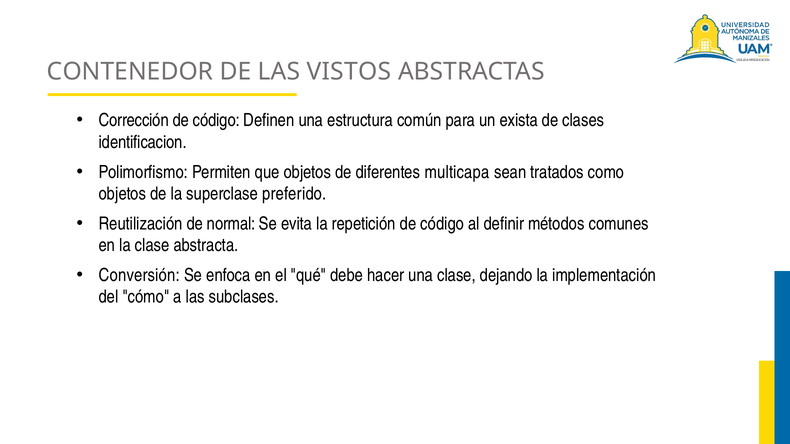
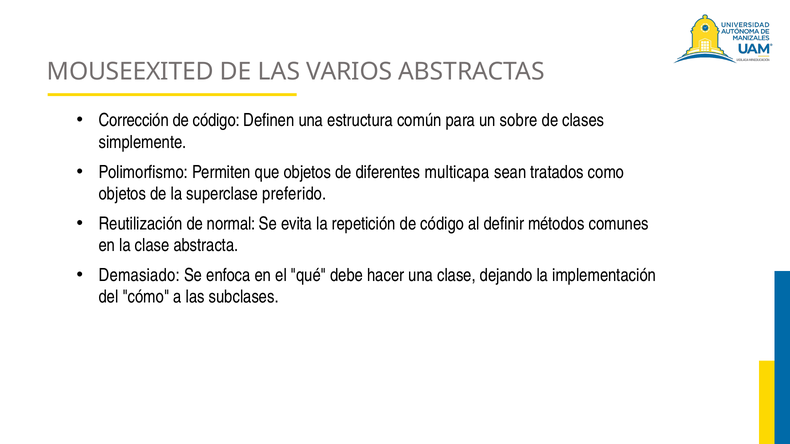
CONTENEDOR: CONTENEDOR -> MOUSEEXITED
VISTOS: VISTOS -> VARIOS
exista: exista -> sobre
identificacion: identificacion -> simplemente
Conversión: Conversión -> Demasiado
